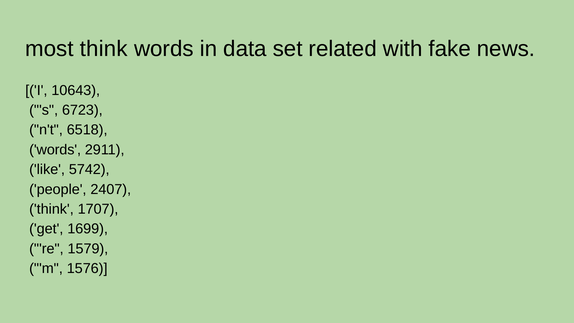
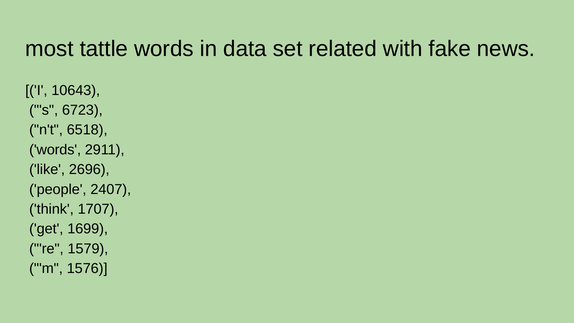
most think: think -> tattle
5742: 5742 -> 2696
